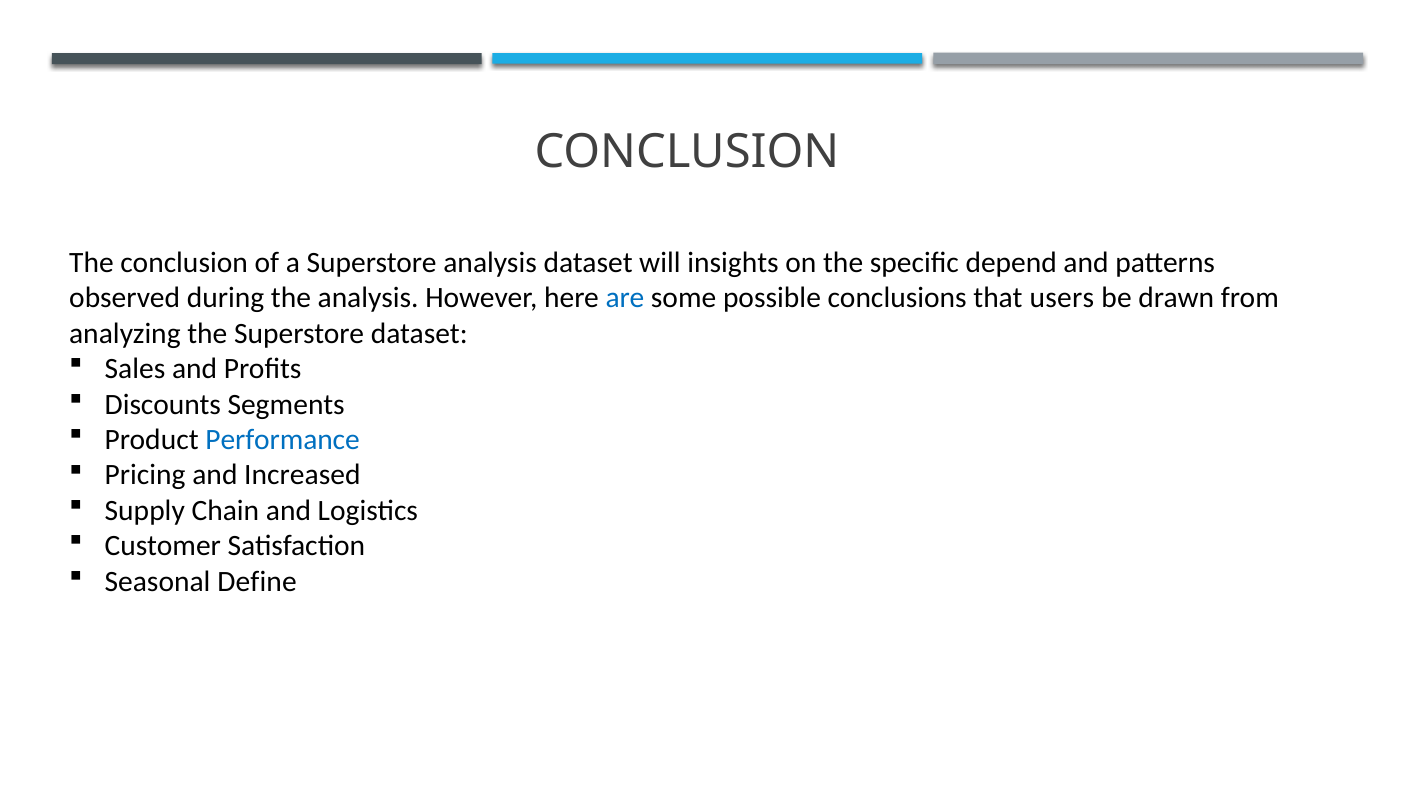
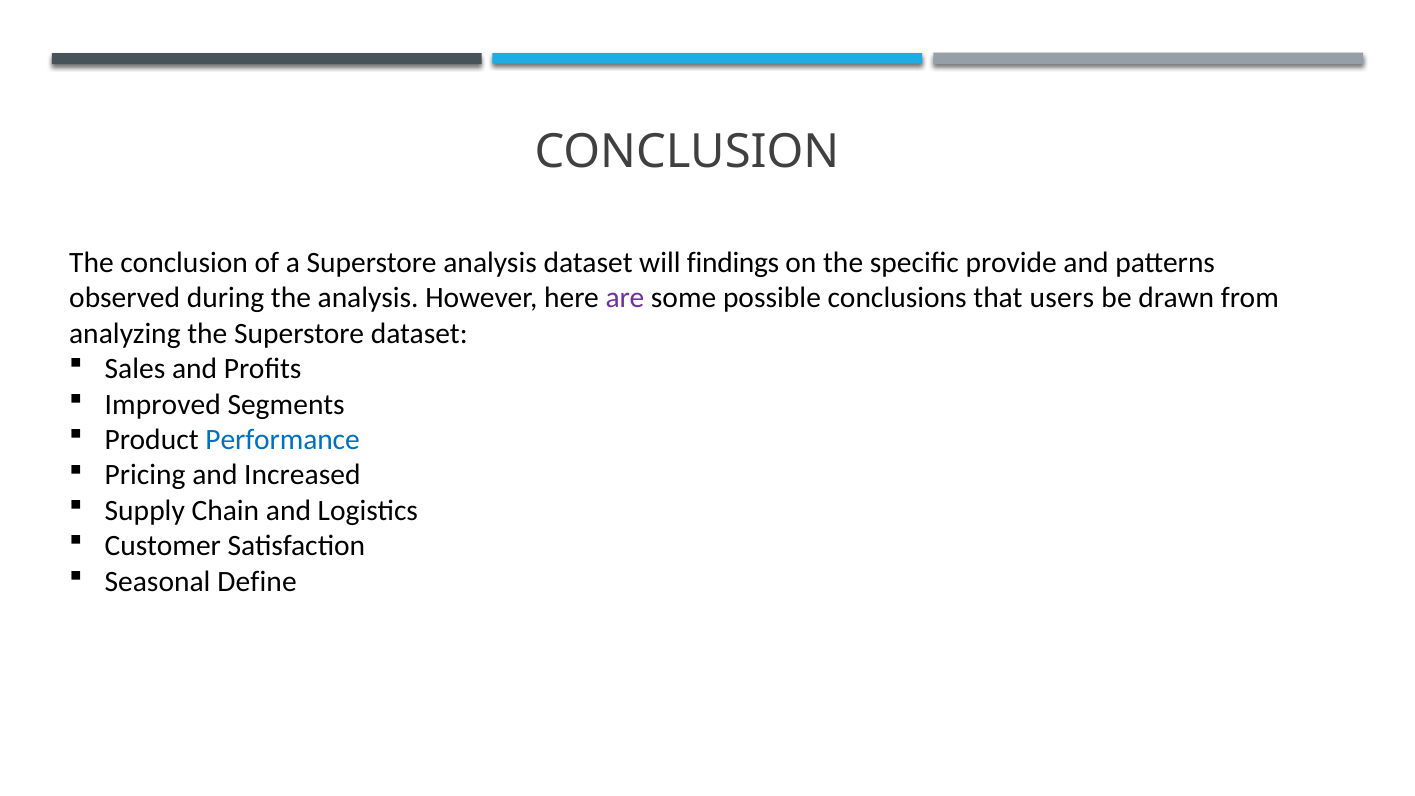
insights: insights -> findings
depend: depend -> provide
are colour: blue -> purple
Discounts: Discounts -> Improved
